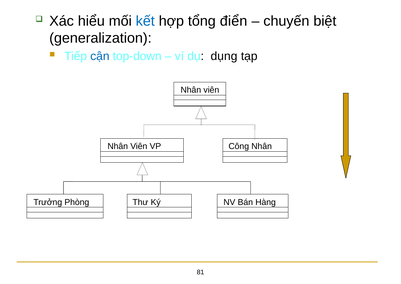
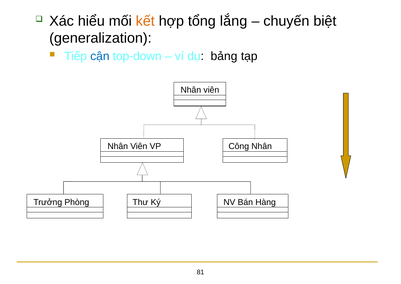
kết colour: blue -> orange
điển: điển -> lắng
dụng: dụng -> bảng
